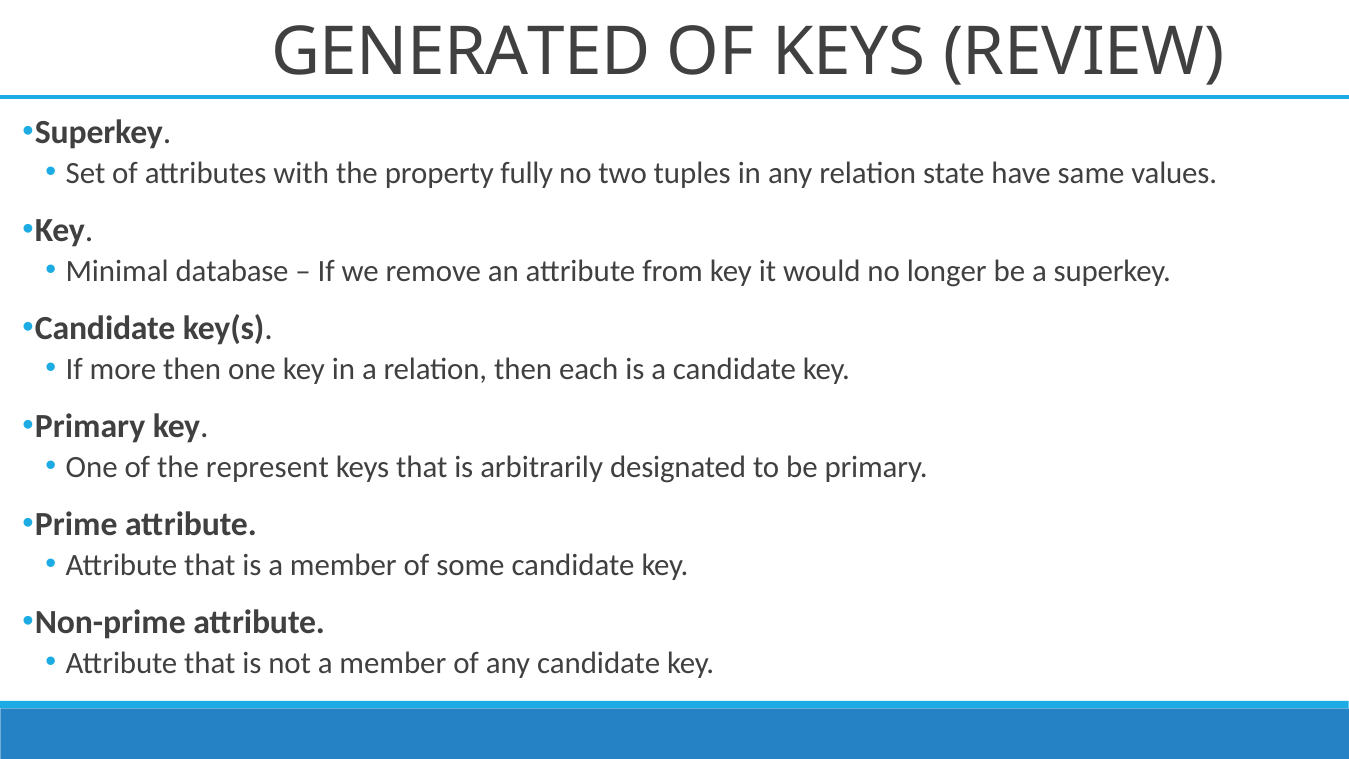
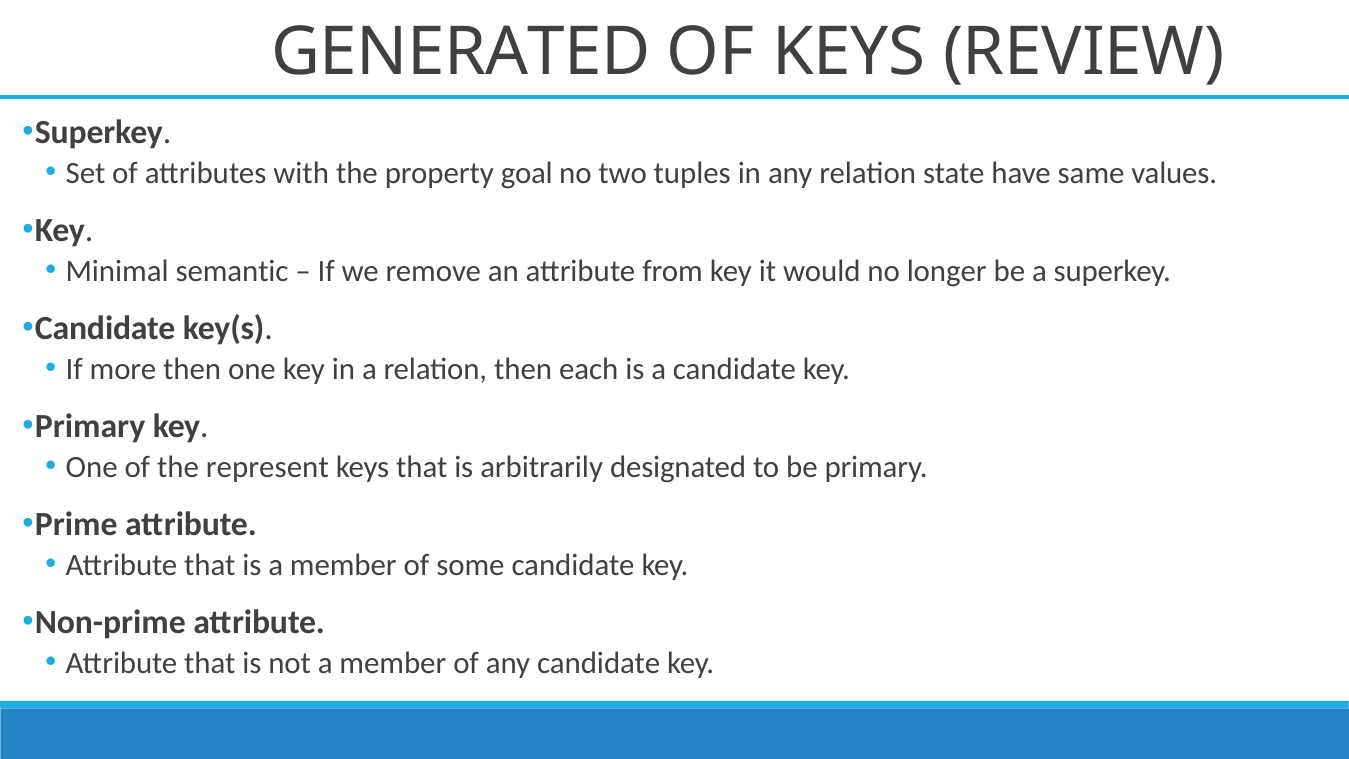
fully: fully -> goal
database: database -> semantic
